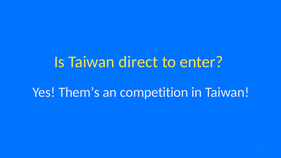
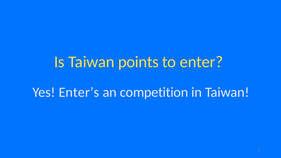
direct: direct -> points
Them’s: Them’s -> Enter’s
